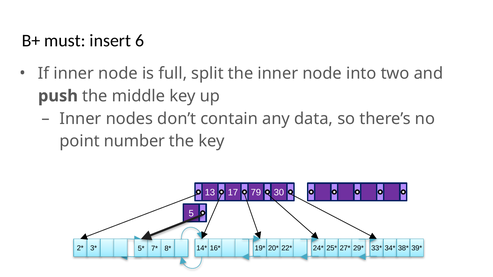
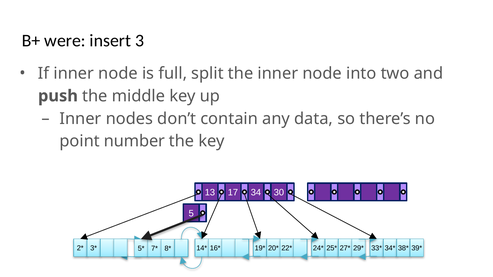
must: must -> were
6: 6 -> 3
79: 79 -> 34
